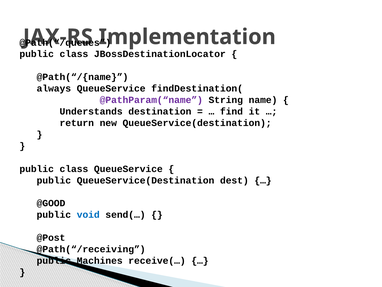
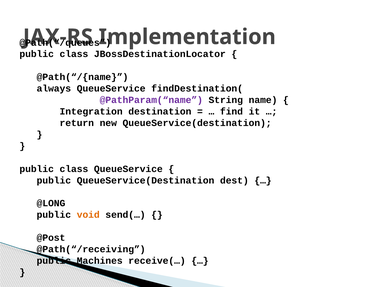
Understands: Understands -> Integration
@GOOD: @GOOD -> @LONG
void colour: blue -> orange
